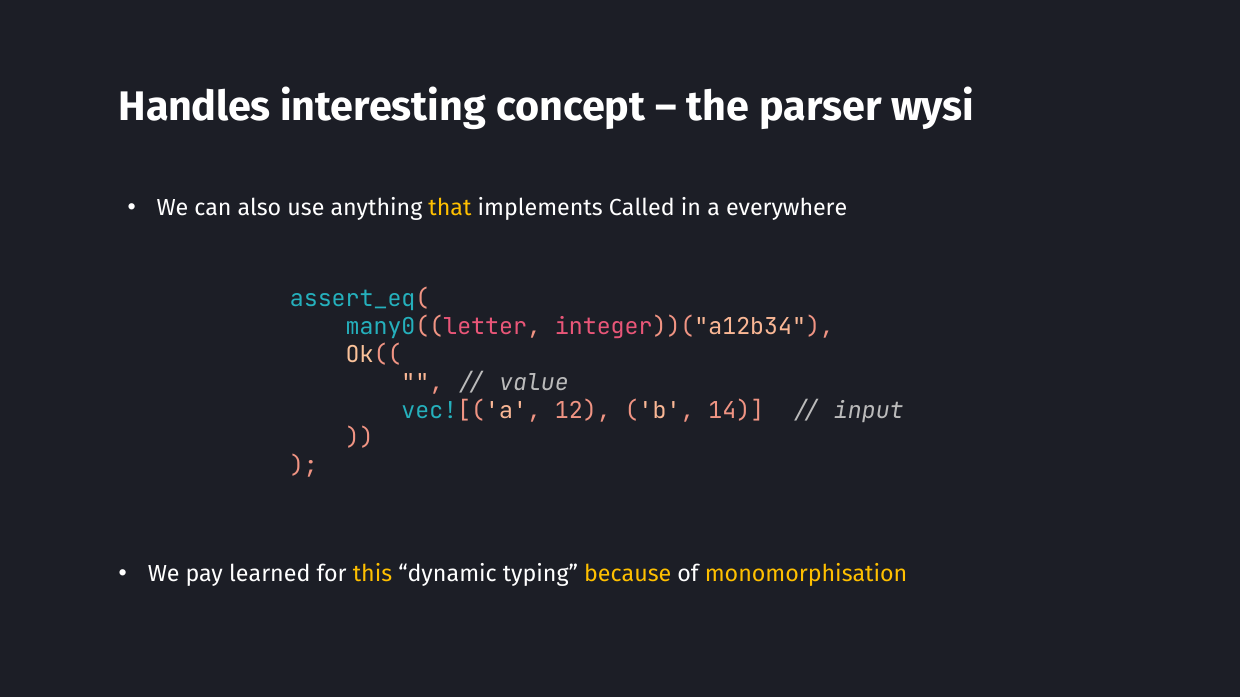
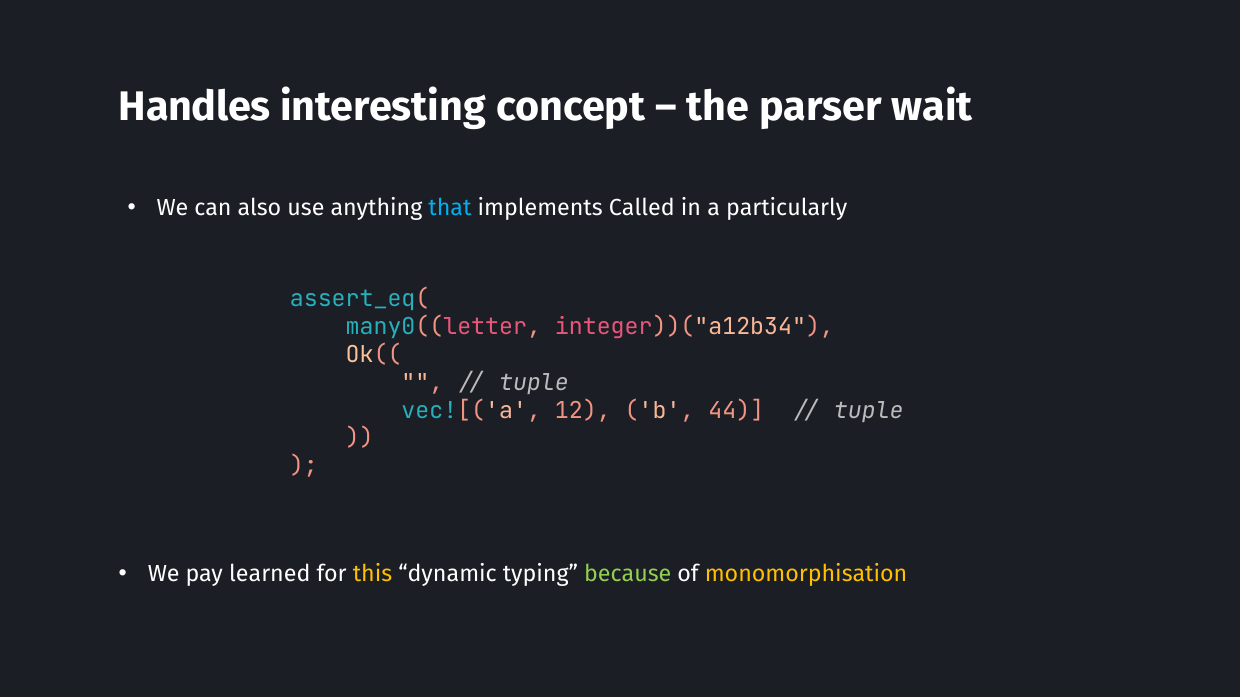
wysi: wysi -> wait
that colour: yellow -> light blue
everywhere: everywhere -> particularly
value at (534, 383): value -> tuple
14: 14 -> 44
input at (869, 411): input -> tuple
because colour: yellow -> light green
